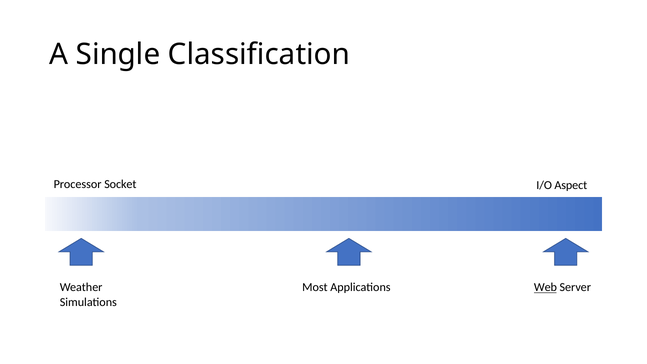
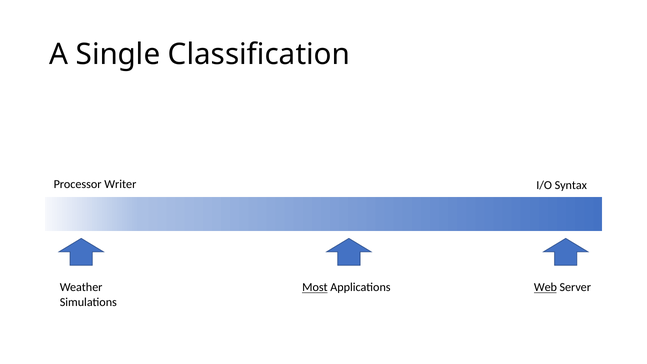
Socket: Socket -> Writer
Aspect: Aspect -> Syntax
Most underline: none -> present
